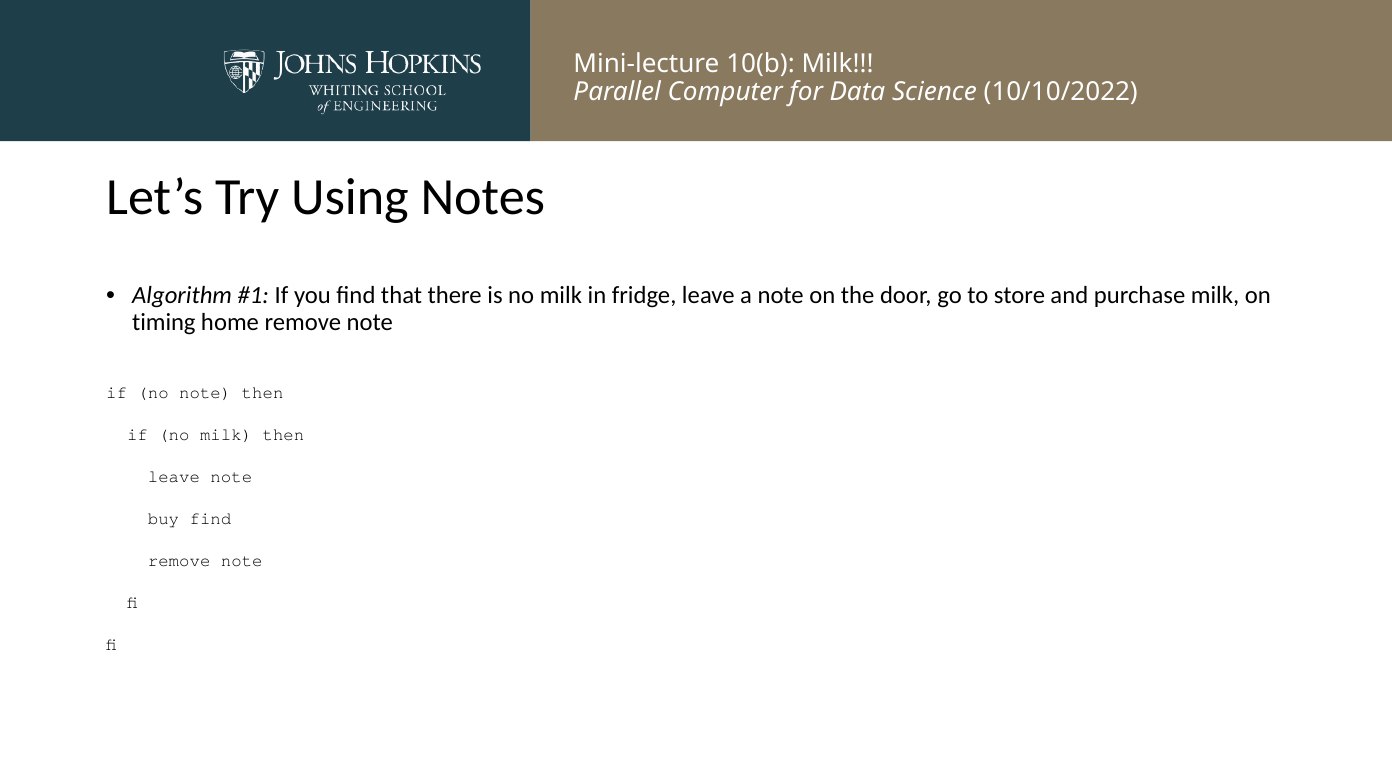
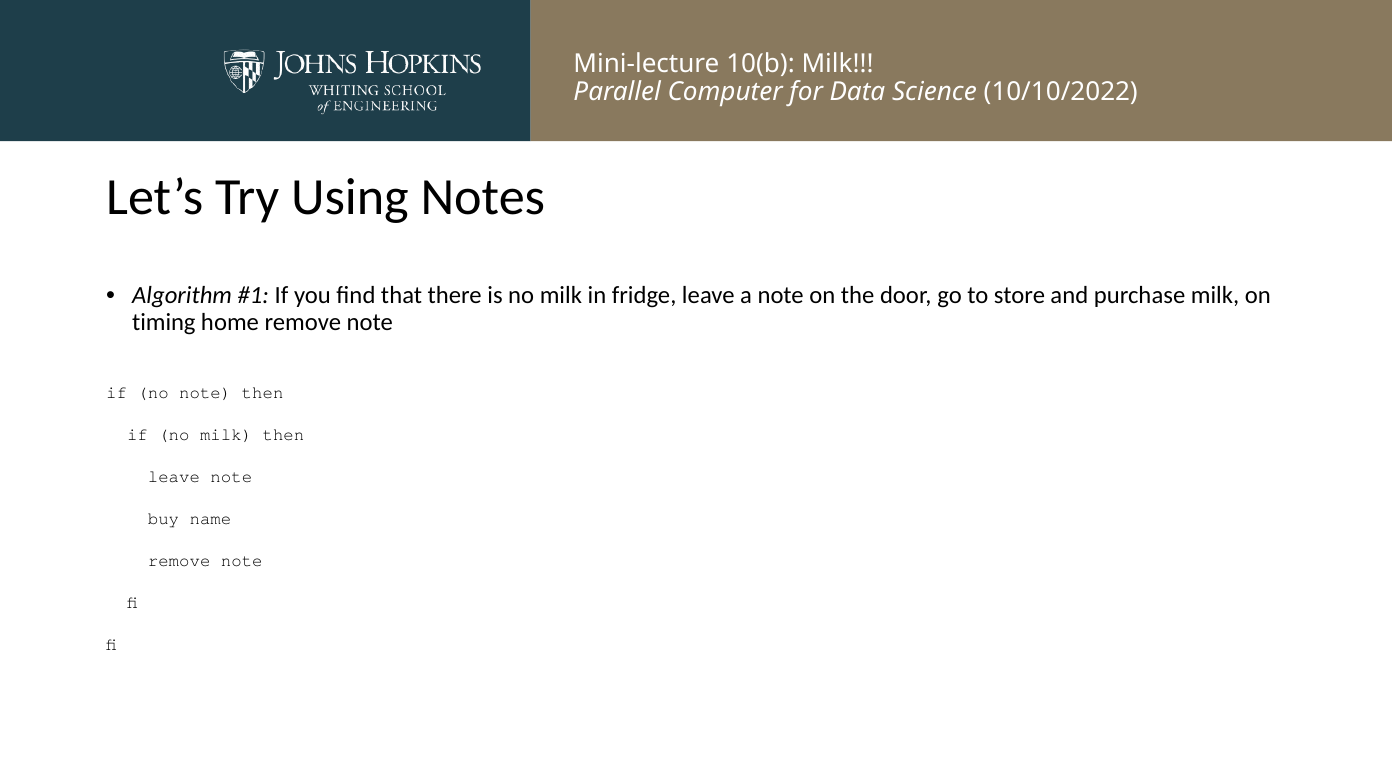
buy find: find -> name
